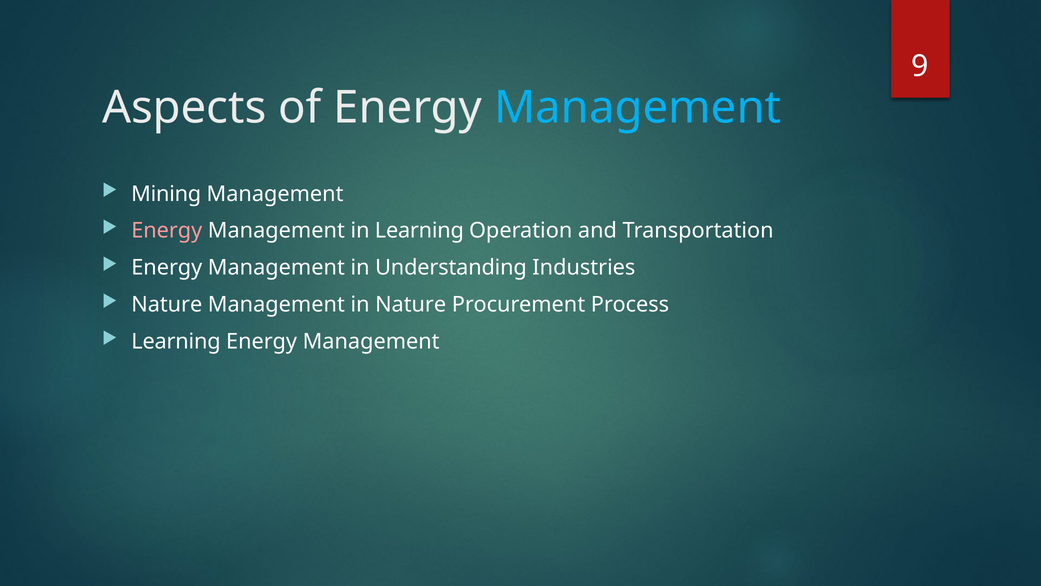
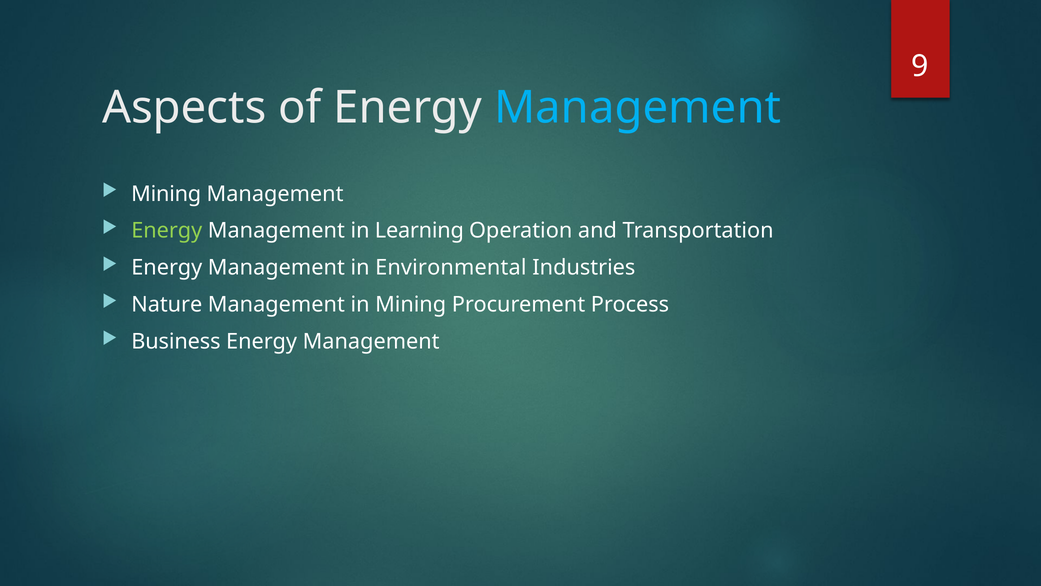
Energy at (167, 231) colour: pink -> light green
Understanding: Understanding -> Environmental
in Nature: Nature -> Mining
Learning at (176, 341): Learning -> Business
